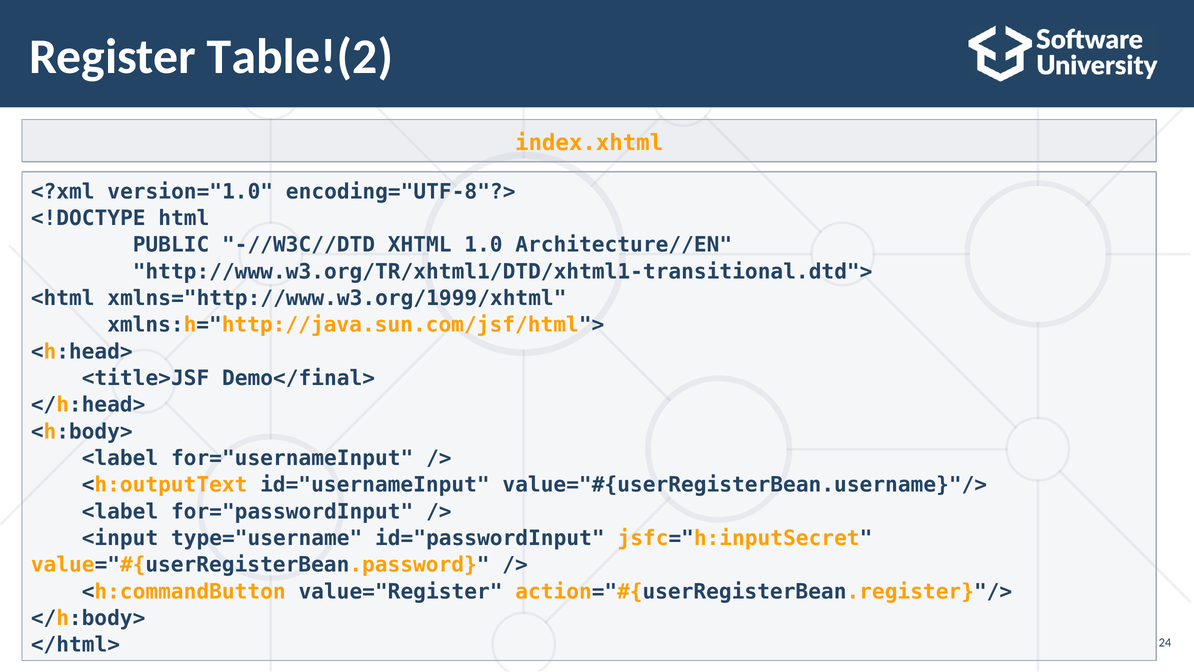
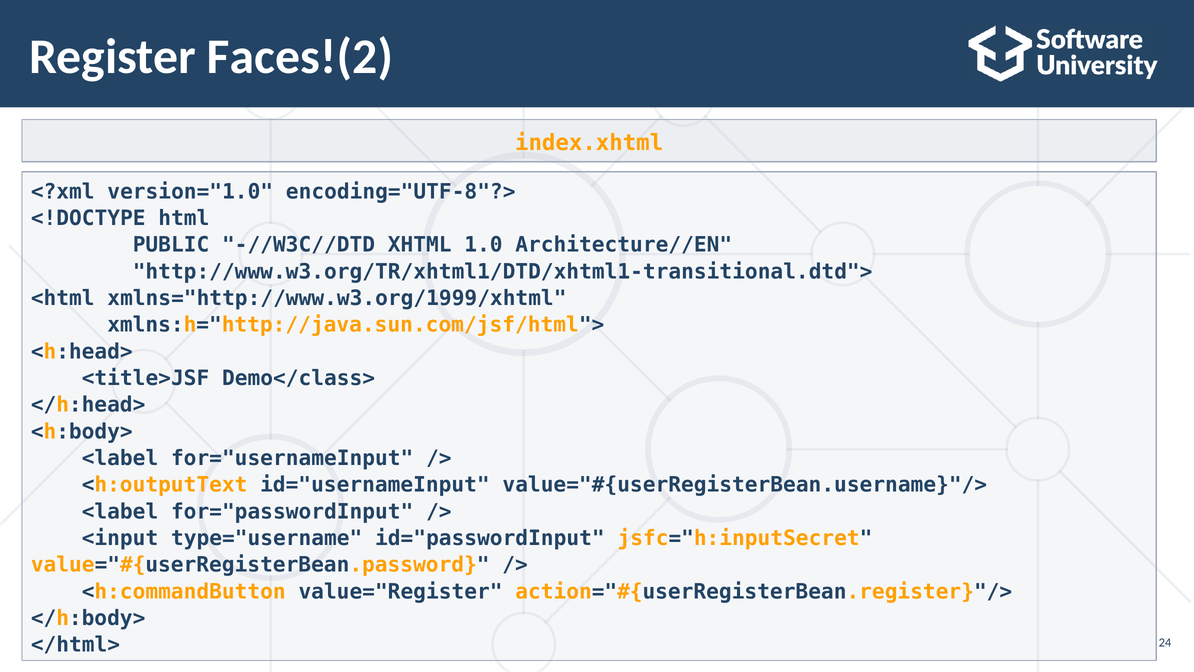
Table!(2: Table!(2 -> Faces!(2
Demo</final>: Demo</final> -> Demo</class>
